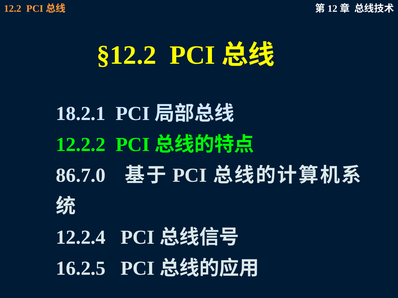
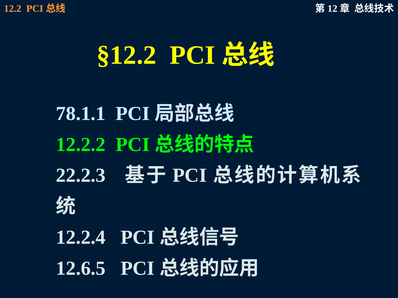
18.2.1: 18.2.1 -> 78.1.1
86.7.0: 86.7.0 -> 22.2.3
16.2.5: 16.2.5 -> 12.6.5
